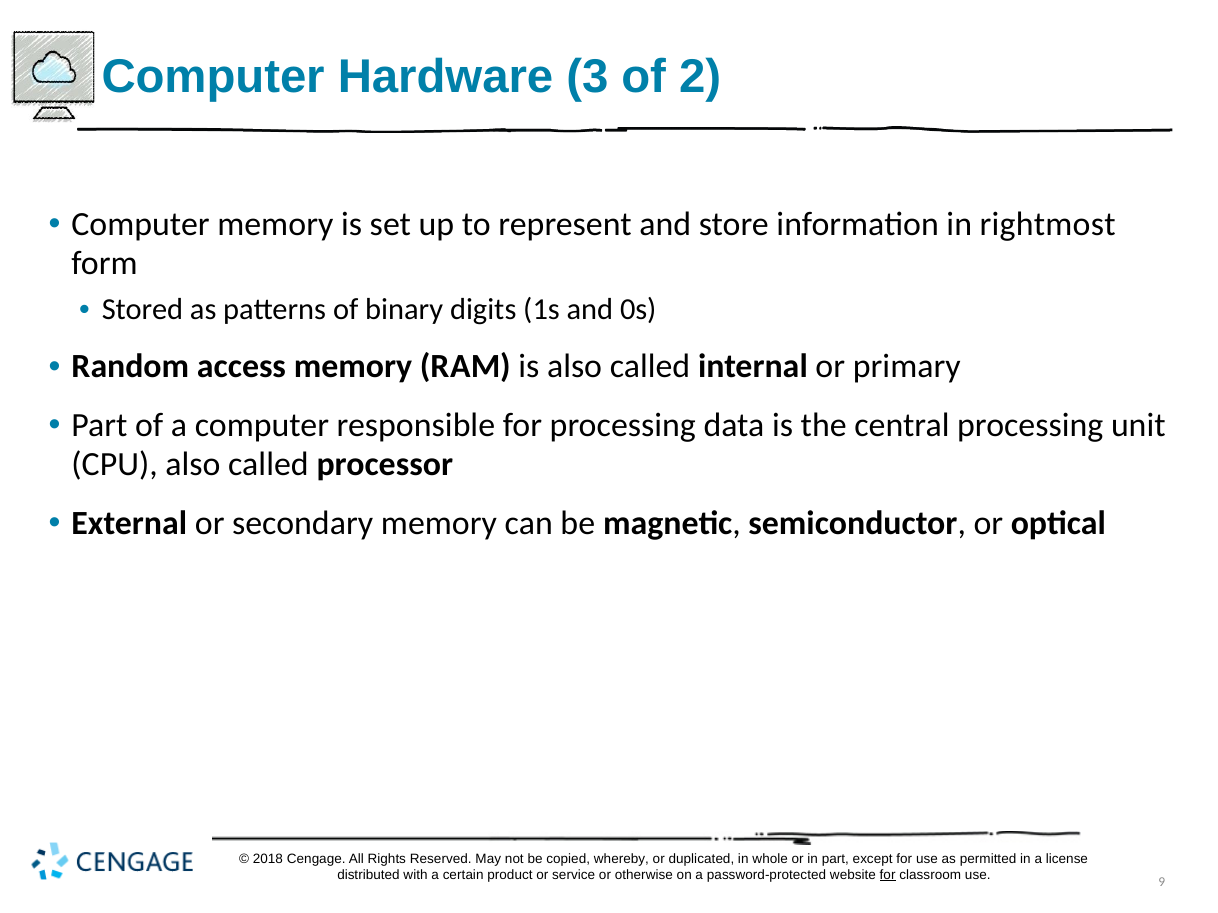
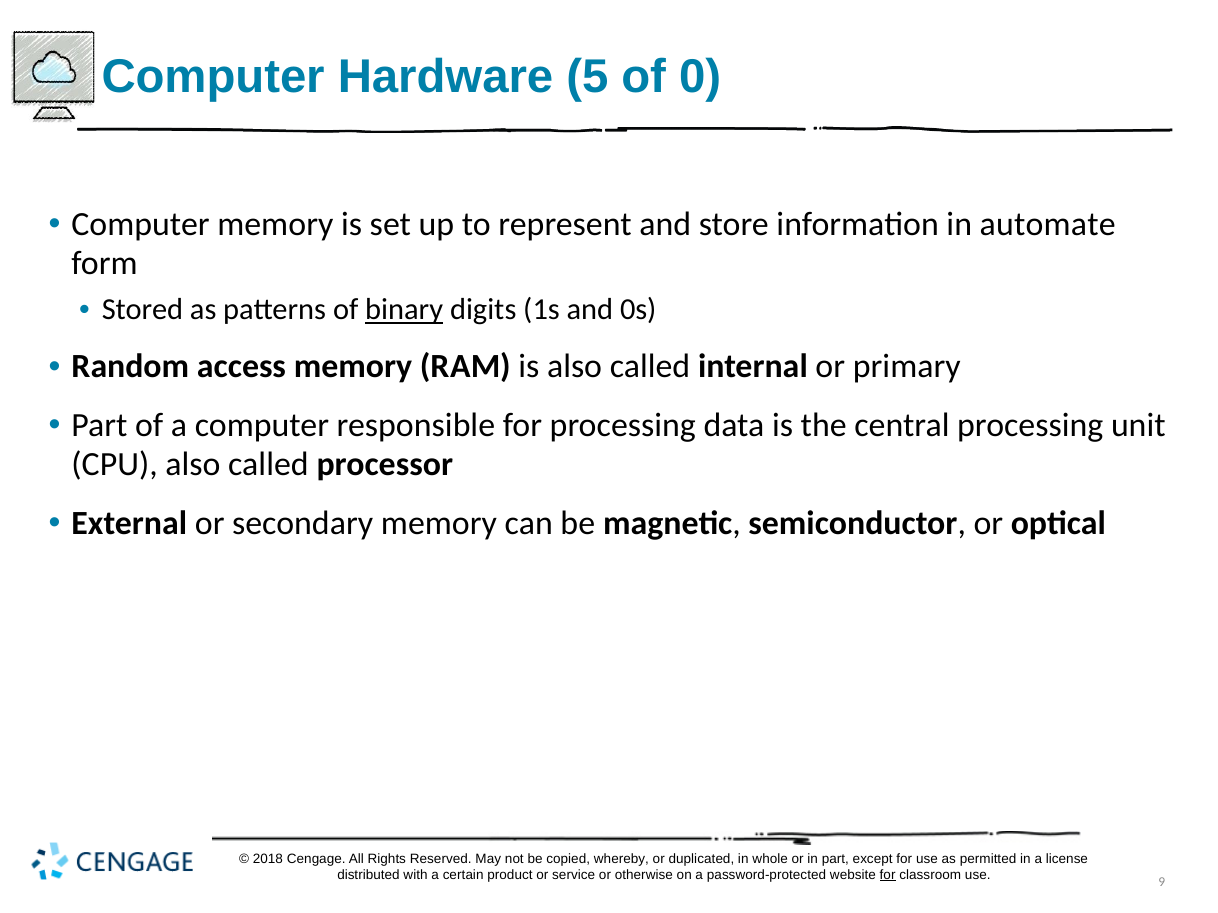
3: 3 -> 5
2: 2 -> 0
rightmost: rightmost -> automate
binary underline: none -> present
